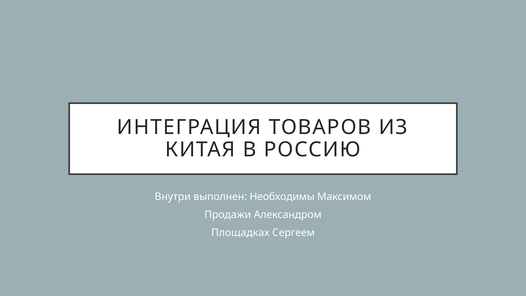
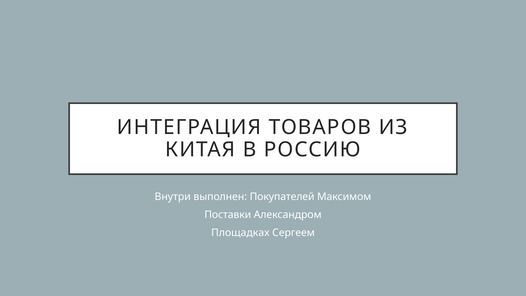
Необходимы: Необходимы -> Покупателей
Продажи: Продажи -> Поставки
